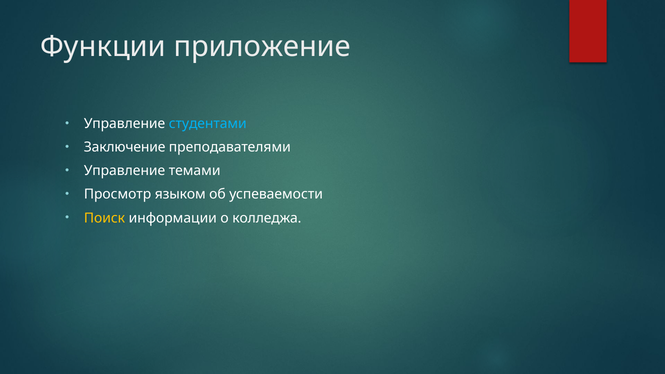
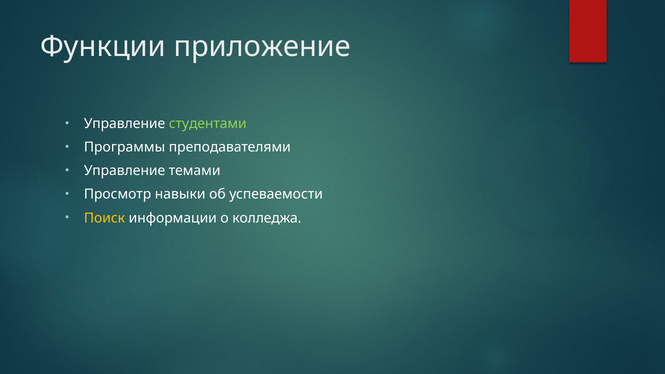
студентами colour: light blue -> light green
Заключение: Заключение -> Программы
языком: языком -> навыки
